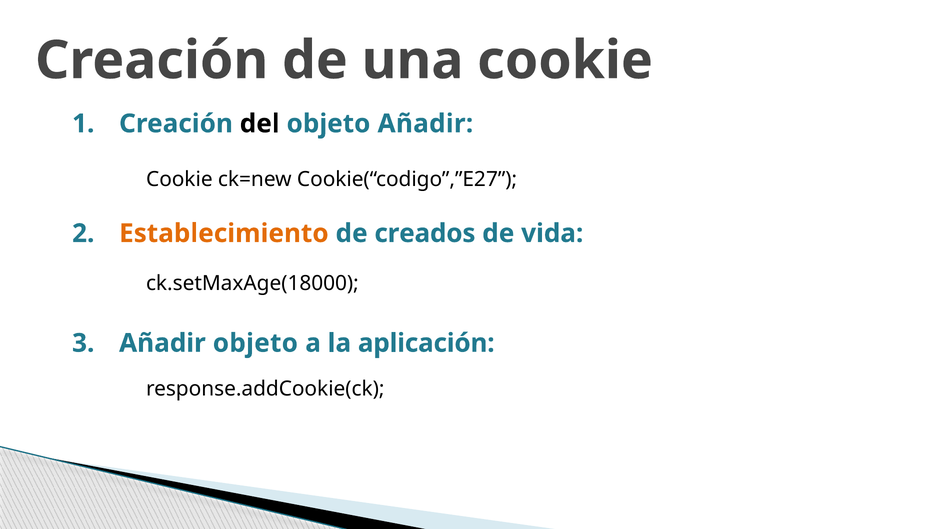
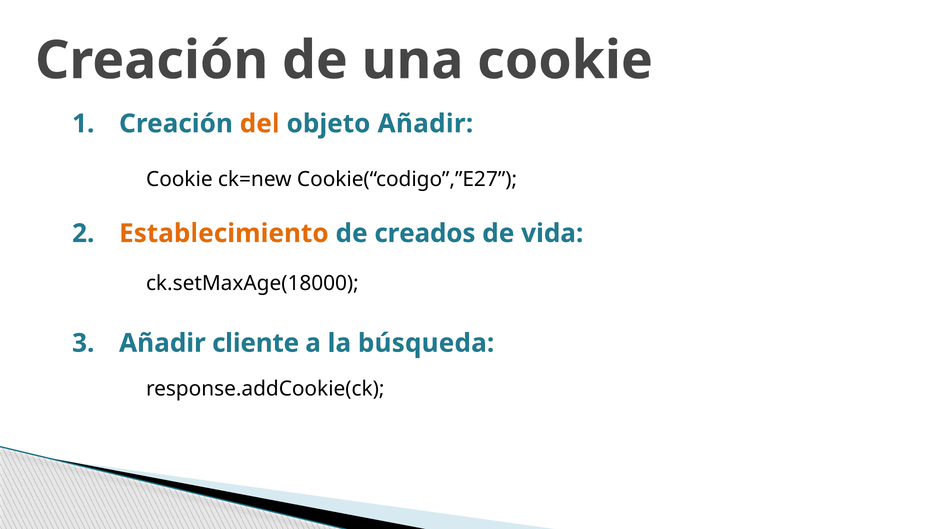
del colour: black -> orange
Añadir objeto: objeto -> cliente
aplicación: aplicación -> búsqueda
